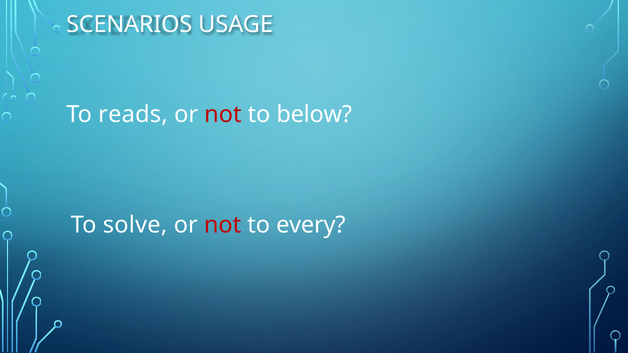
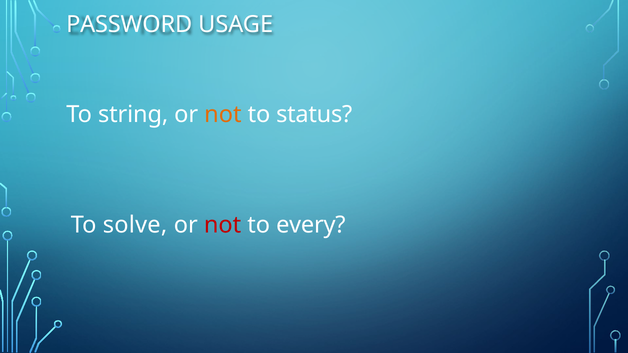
SCENARIOS: SCENARIOS -> PASSWORD
reads: reads -> string
not at (223, 115) colour: red -> orange
below: below -> status
